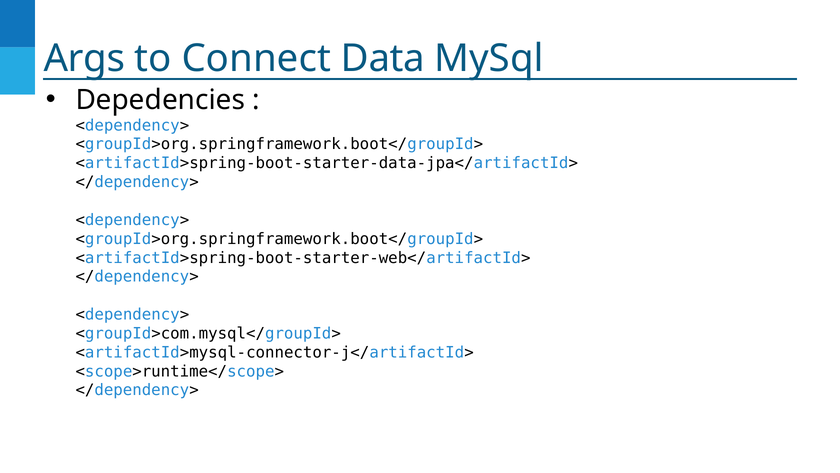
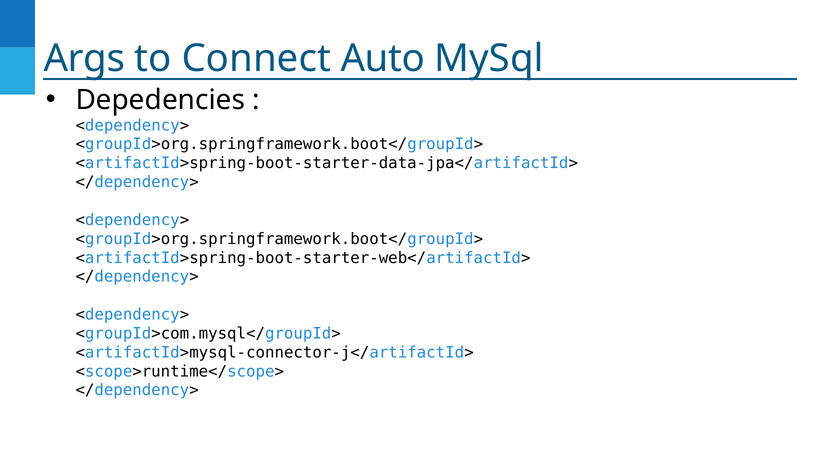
Data: Data -> Auto
